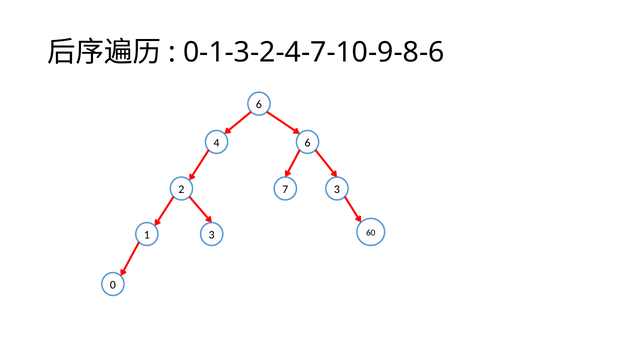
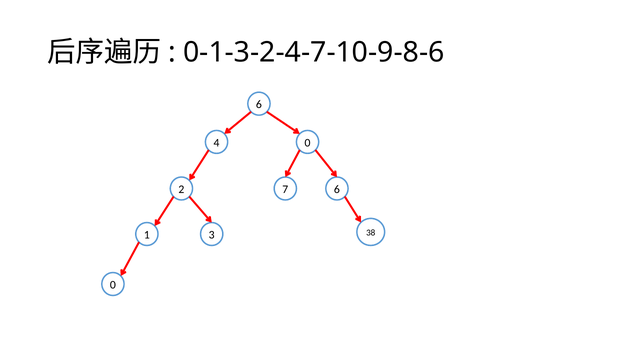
4 6: 6 -> 0
7 3: 3 -> 6
60: 60 -> 38
